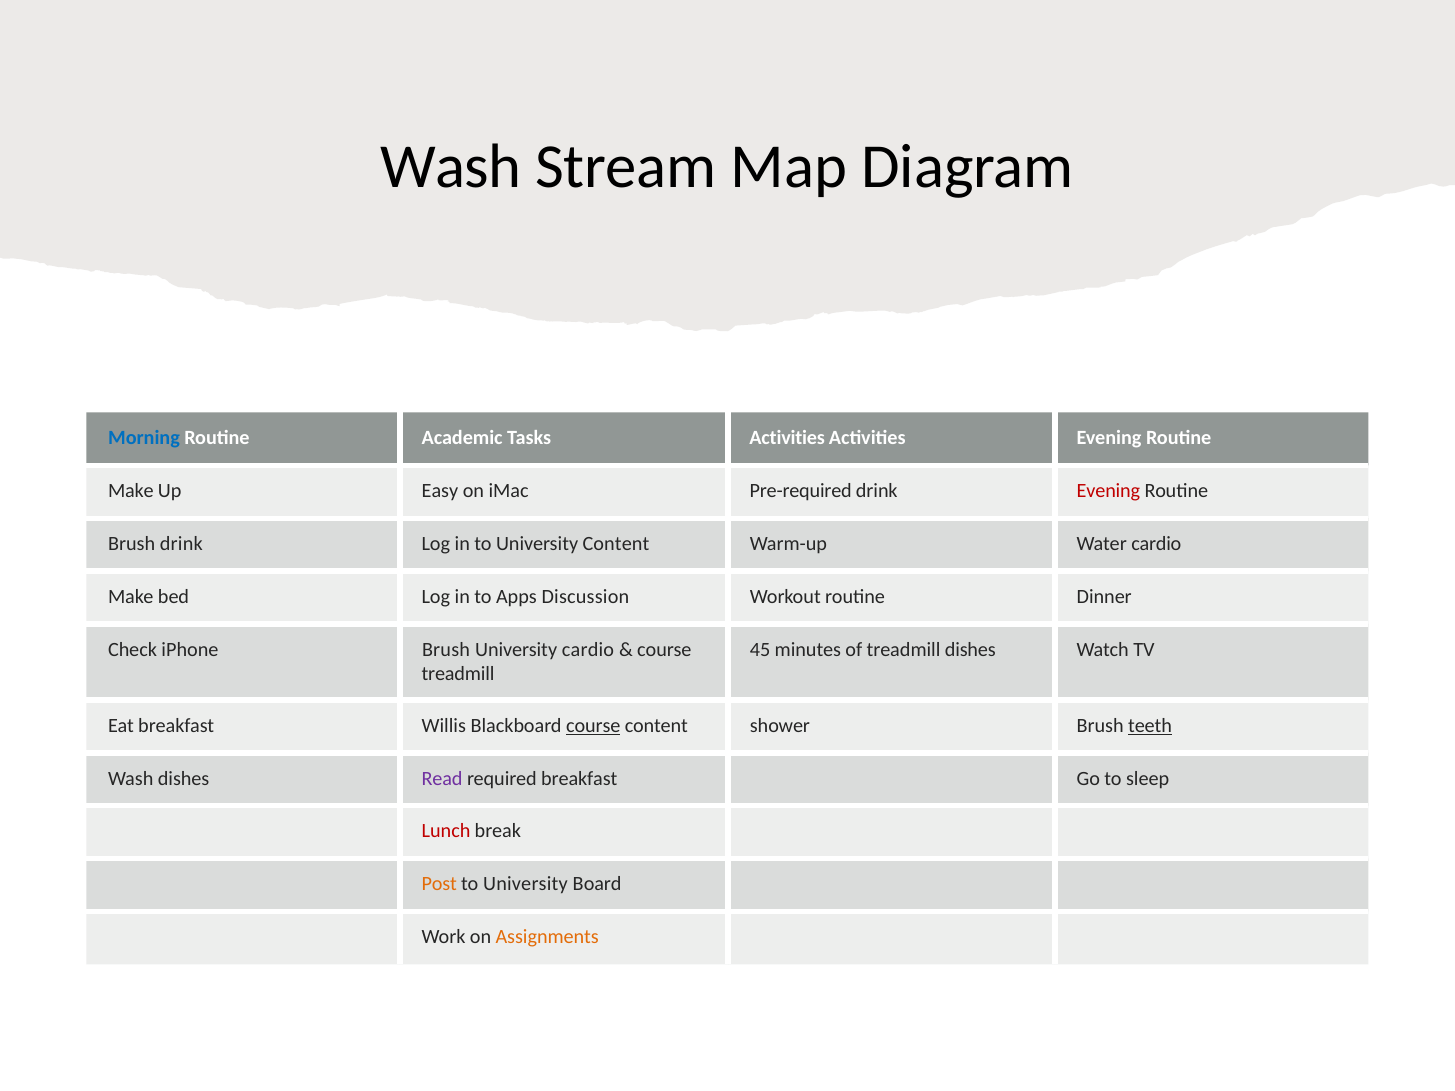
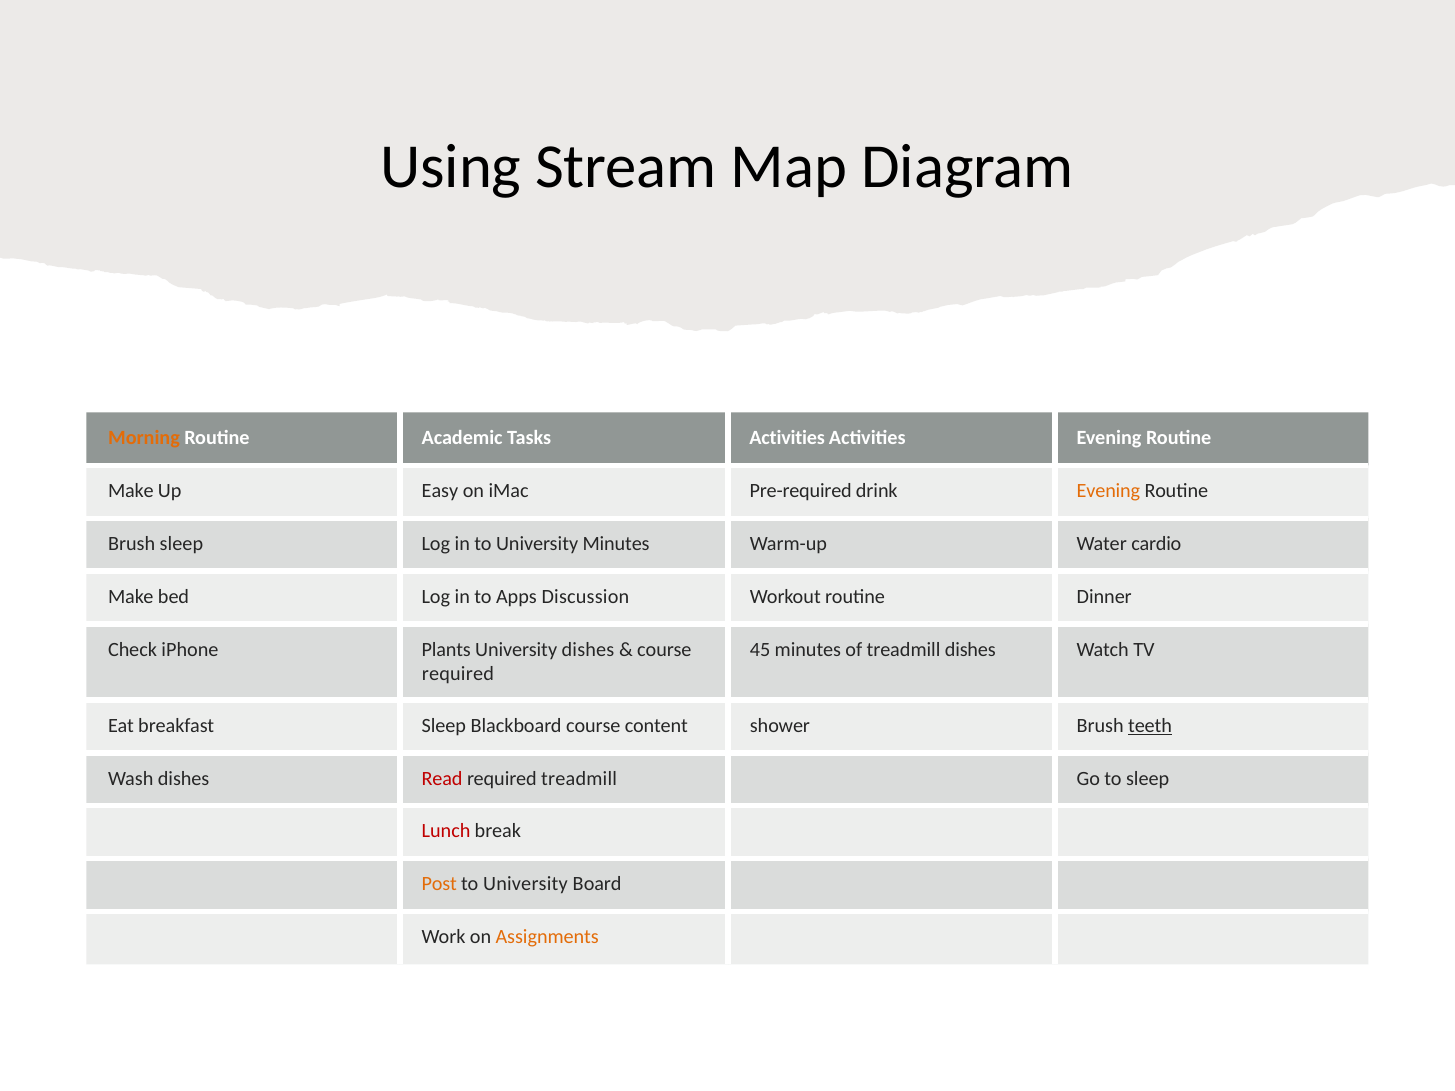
Wash at (451, 167): Wash -> Using
Morning colour: blue -> orange
Evening at (1108, 491) colour: red -> orange
Brush drink: drink -> sleep
University Content: Content -> Minutes
iPhone Brush: Brush -> Plants
University cardio: cardio -> dishes
treadmill at (458, 674): treadmill -> required
breakfast Willis: Willis -> Sleep
course at (593, 726) underline: present -> none
Read colour: purple -> red
required breakfast: breakfast -> treadmill
